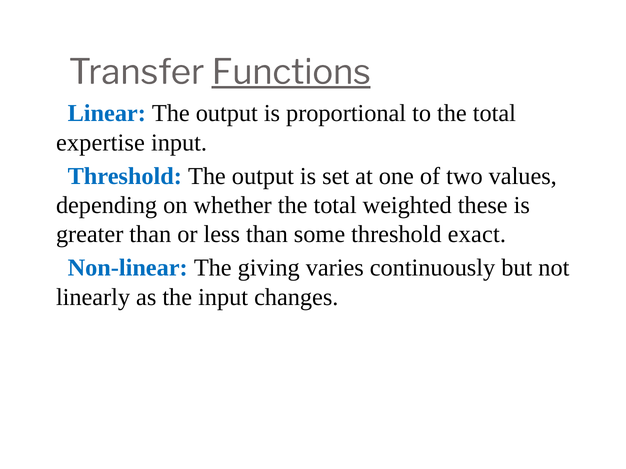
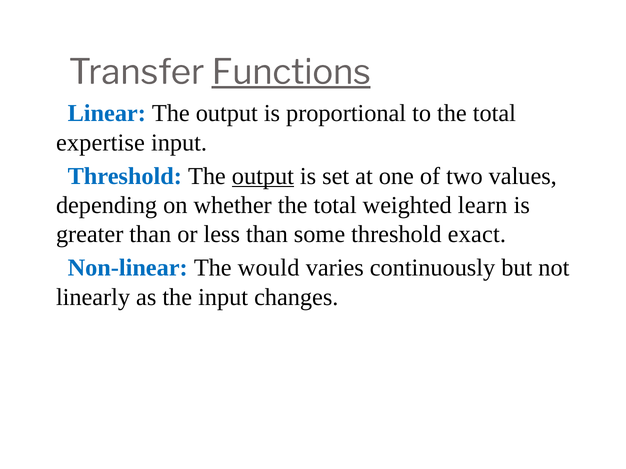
output at (263, 176) underline: none -> present
these: these -> learn
giving: giving -> would
